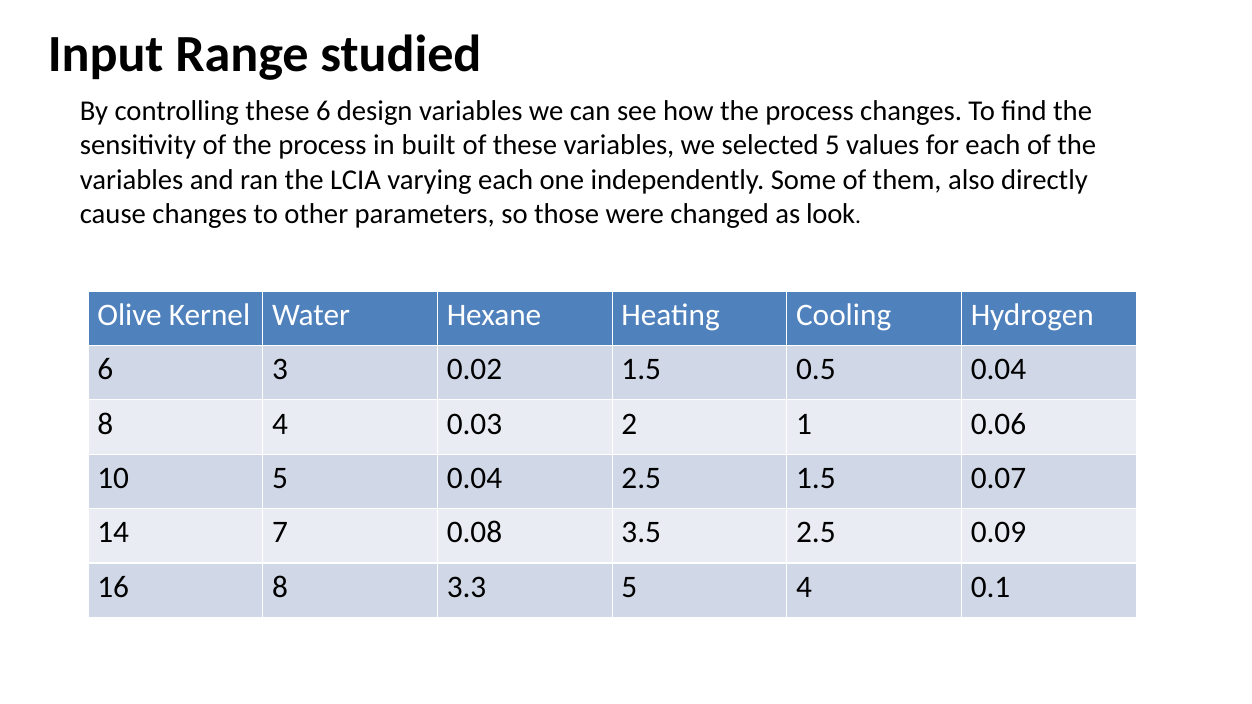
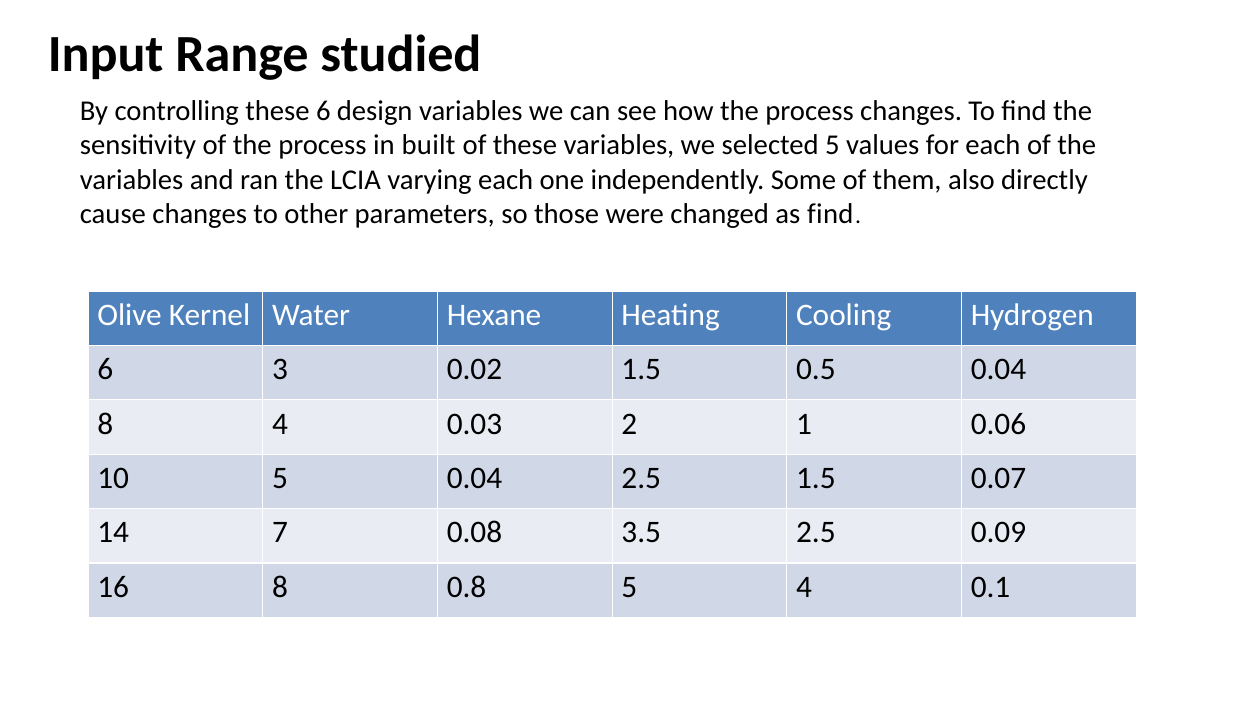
as look: look -> find
3.3: 3.3 -> 0.8
